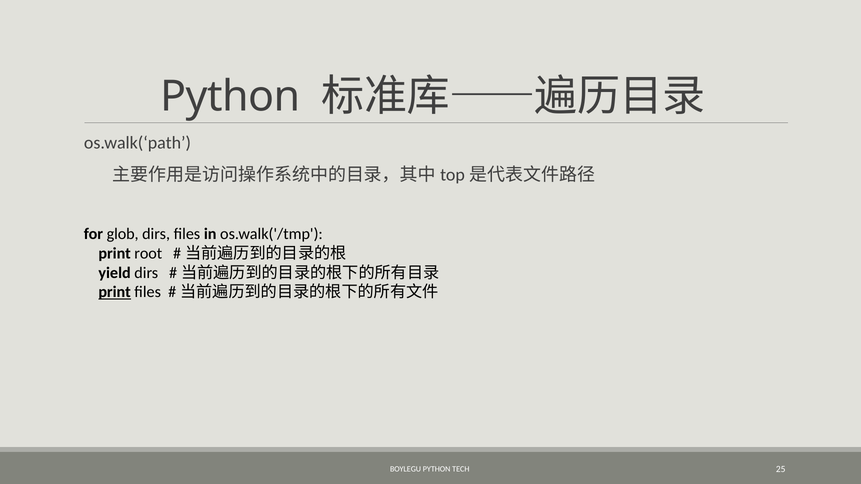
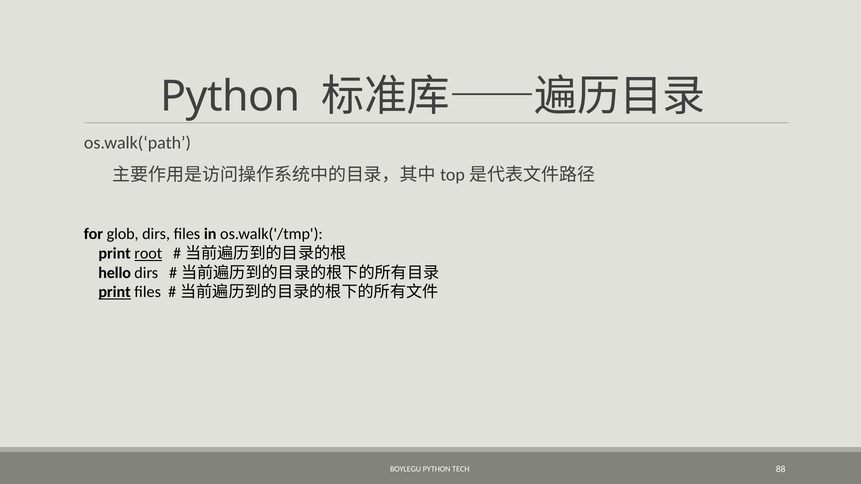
root underline: none -> present
yield: yield -> hello
25: 25 -> 88
